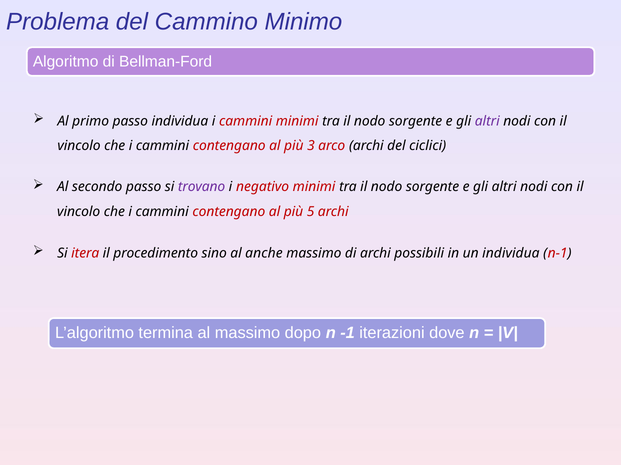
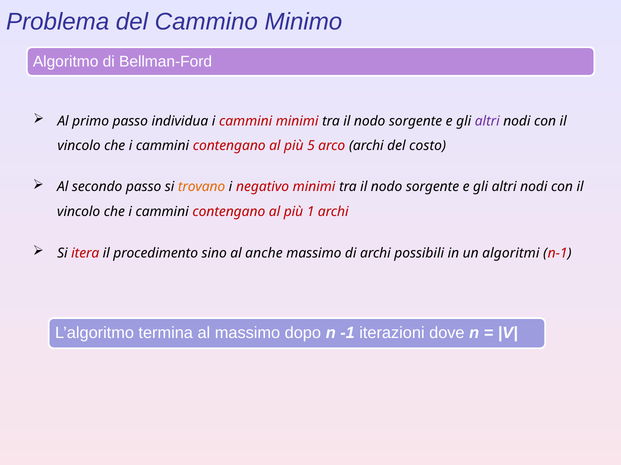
3: 3 -> 5
ciclici: ciclici -> costo
trovano colour: purple -> orange
5: 5 -> 1
un individua: individua -> algoritmi
